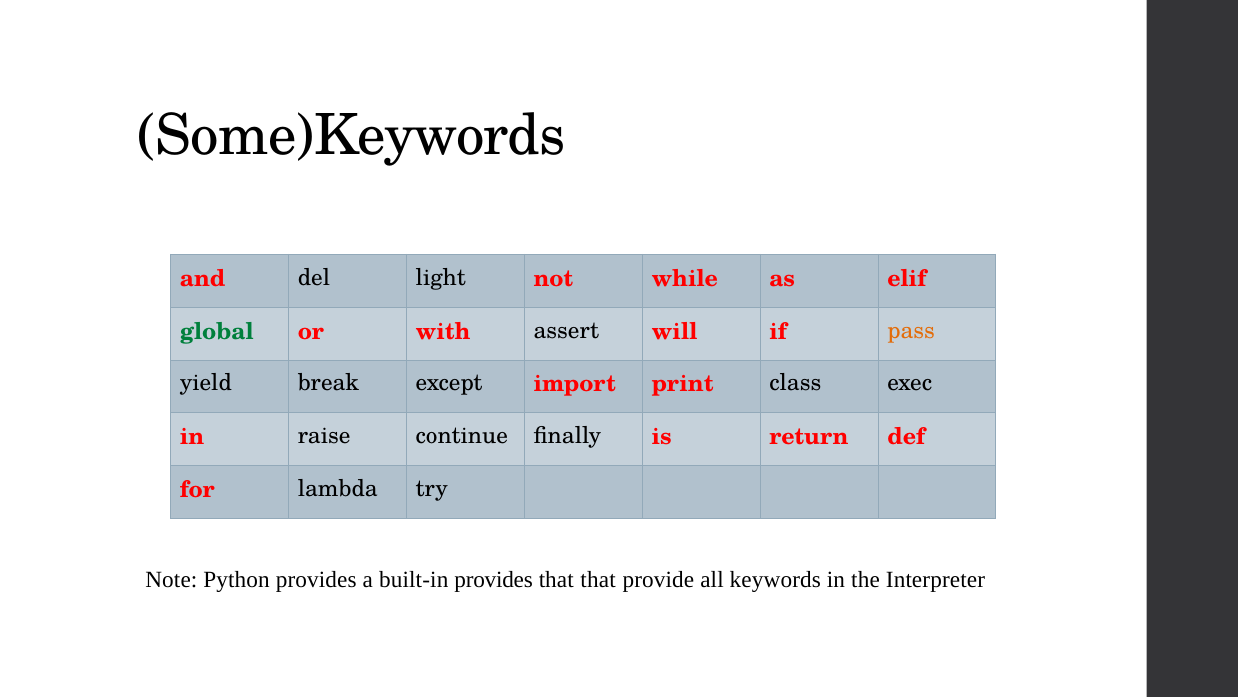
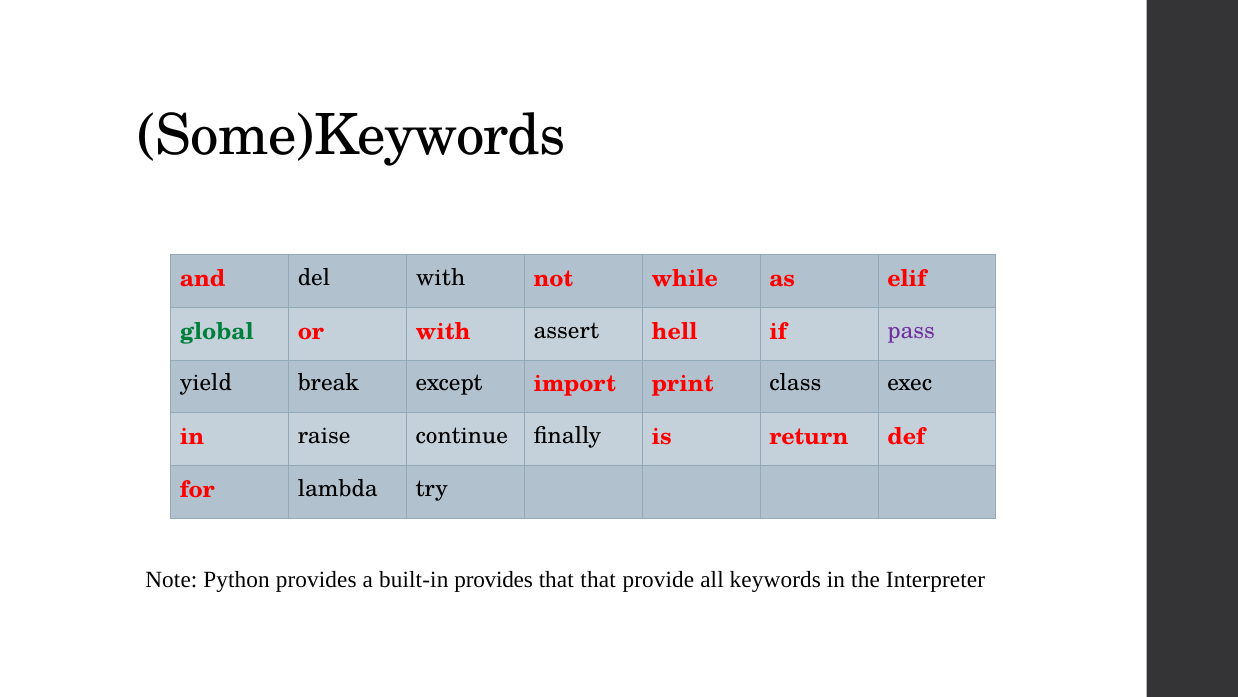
del light: light -> with
will: will -> hell
pass colour: orange -> purple
